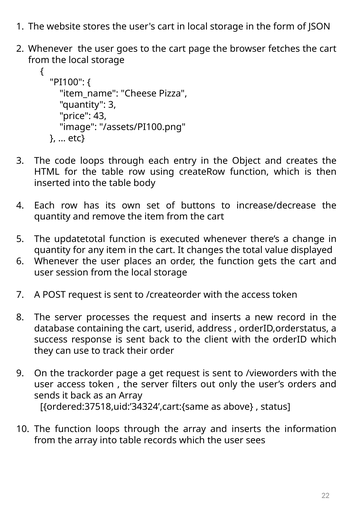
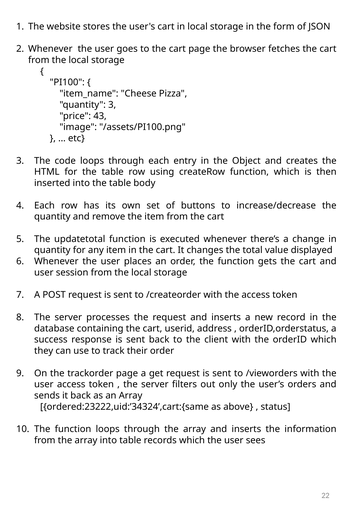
ordered:37518,uid:’34324’,cart:{same: ordered:37518,uid:’34324’,cart:{same -> ordered:23222,uid:’34324’,cart:{same
